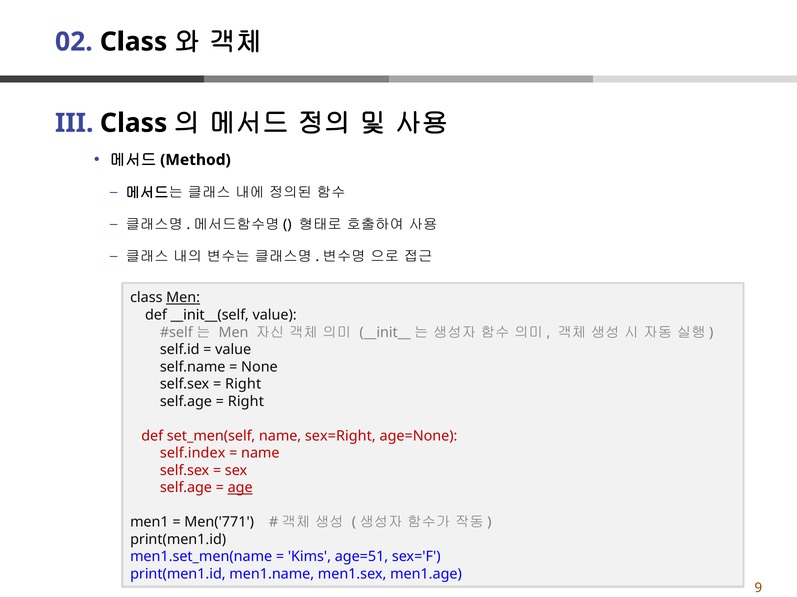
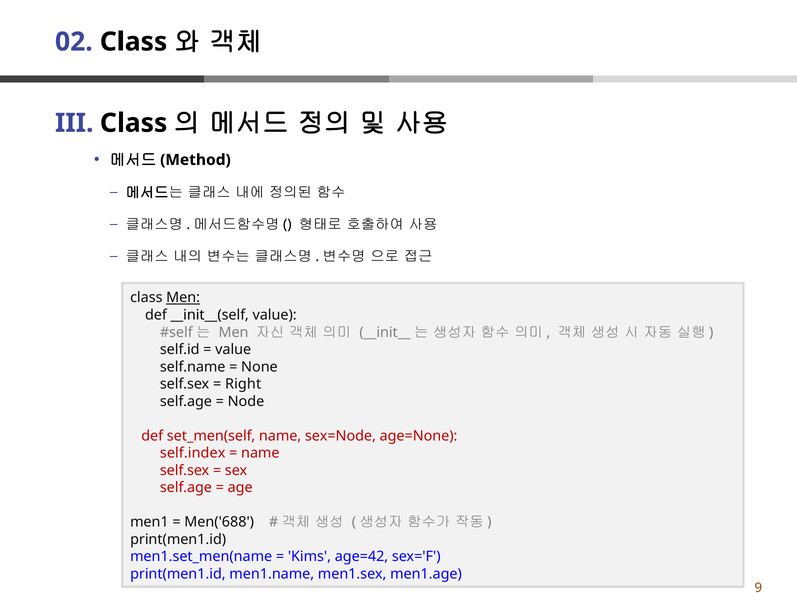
Right at (246, 402): Right -> Node
sex=Right: sex=Right -> sex=Node
age underline: present -> none
Men('771: Men('771 -> Men('688
age=51: age=51 -> age=42
